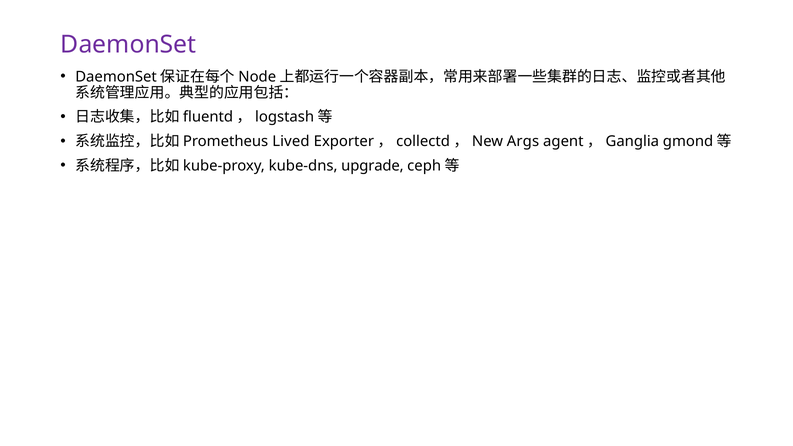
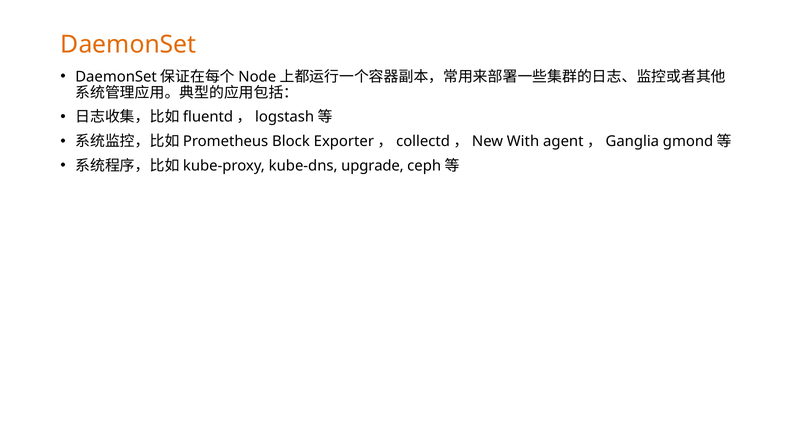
DaemonSet colour: purple -> orange
Lived: Lived -> Block
Args: Args -> With
